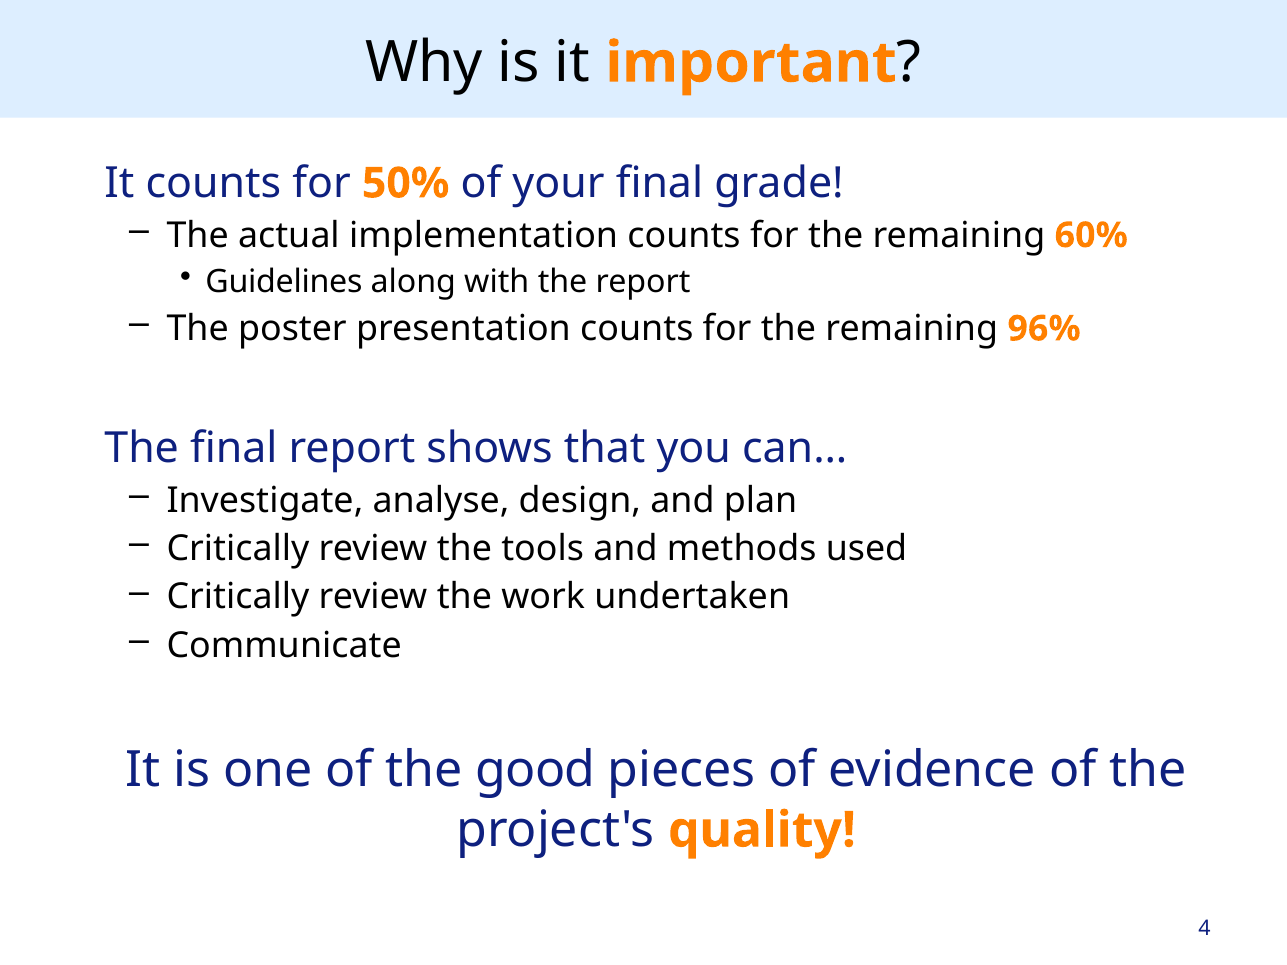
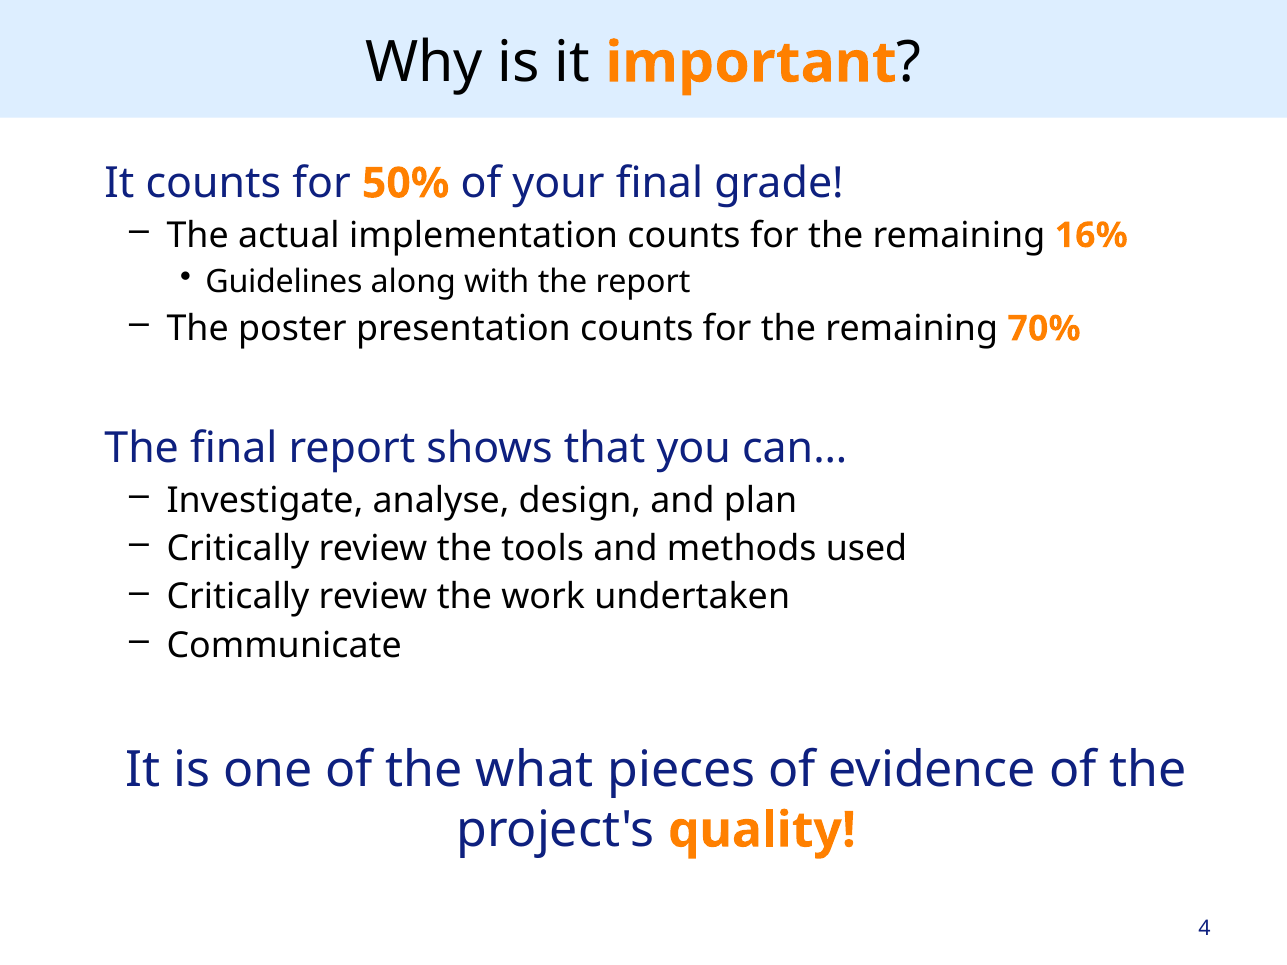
60%: 60% -> 16%
96%: 96% -> 70%
good: good -> what
